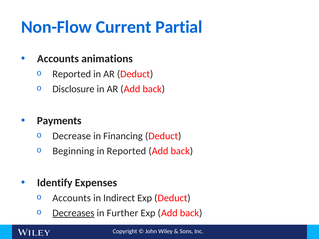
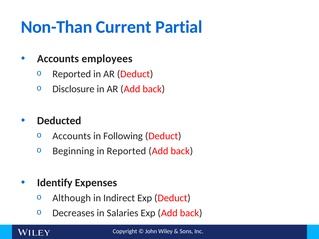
Non-Flow: Non-Flow -> Non-Than
animations: animations -> employees
Payments: Payments -> Deducted
Decrease at (72, 136): Decrease -> Accounts
Financing: Financing -> Following
Accounts at (72, 198): Accounts -> Although
Decreases underline: present -> none
Further: Further -> Salaries
